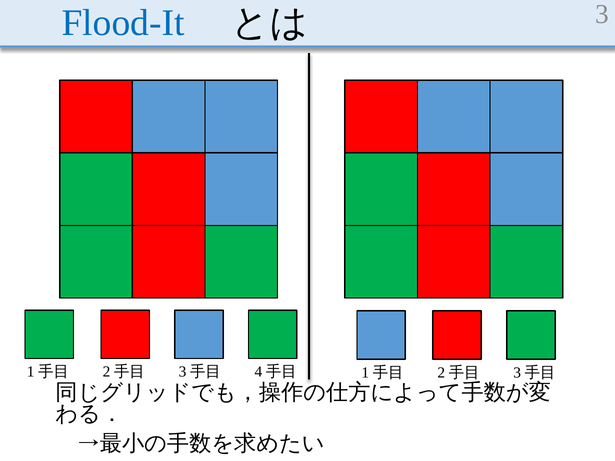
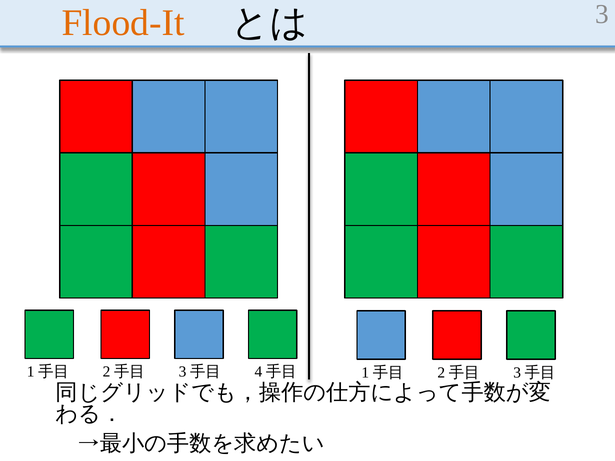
Flood-It colour: blue -> orange
